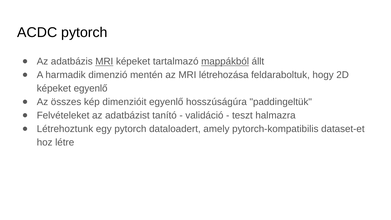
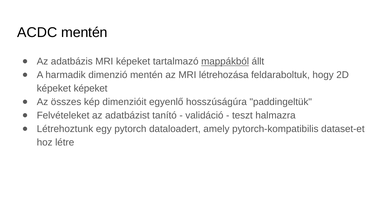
ACDC pytorch: pytorch -> mentén
MRI at (104, 61) underline: present -> none
képeket egyenlő: egyenlő -> képeket
